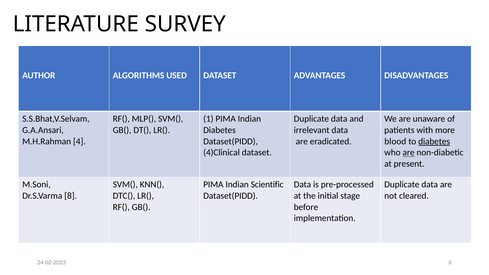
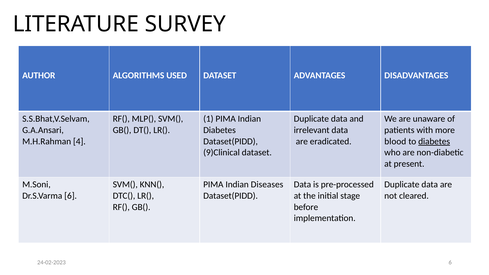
4)Clinical: 4)Clinical -> 9)Clinical
are at (409, 153) underline: present -> none
Scientific: Scientific -> Diseases
Dr.S.Varma 8: 8 -> 6
